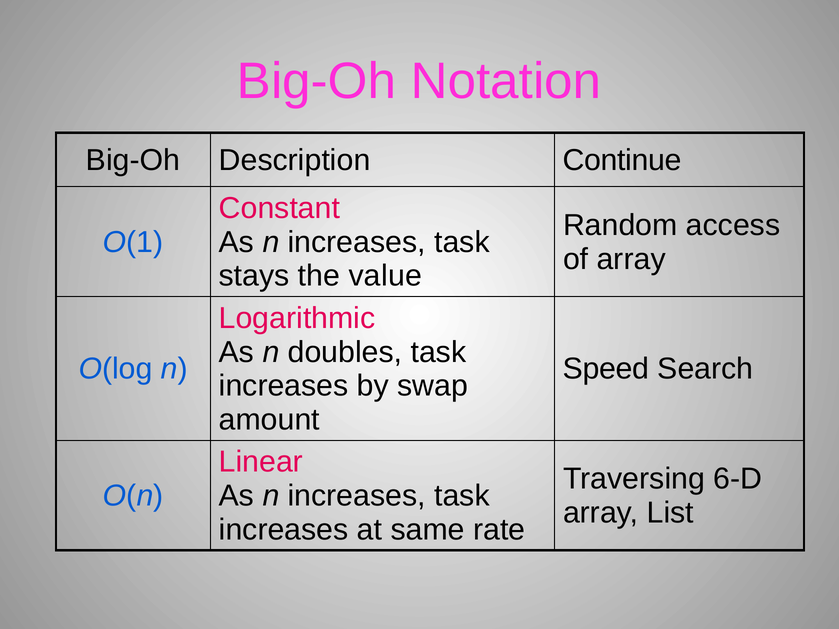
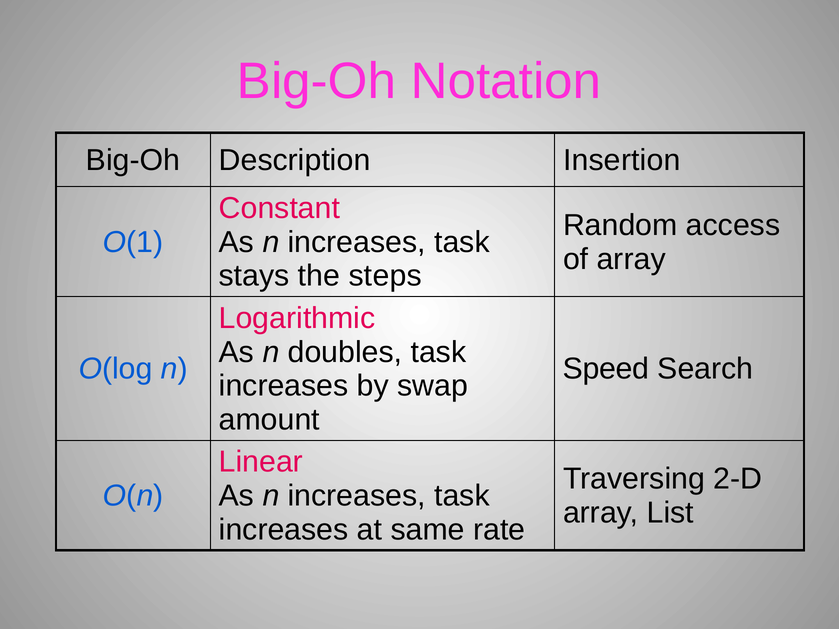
Continue: Continue -> Insertion
value: value -> steps
6-D: 6-D -> 2-D
